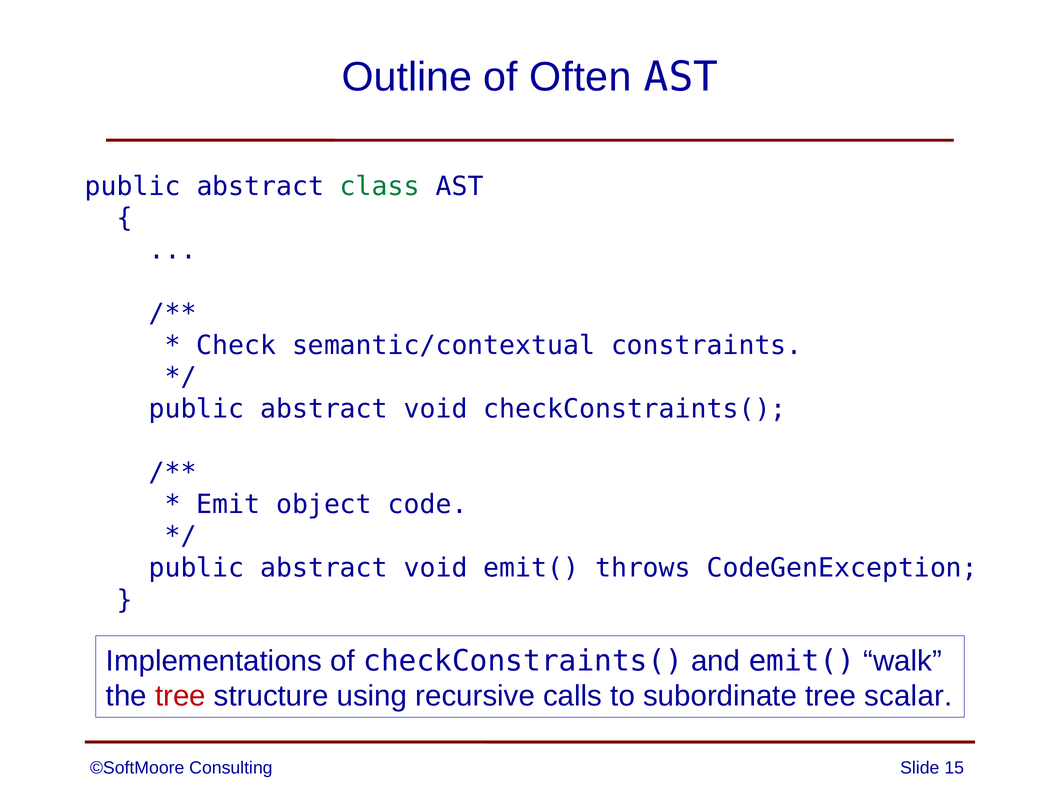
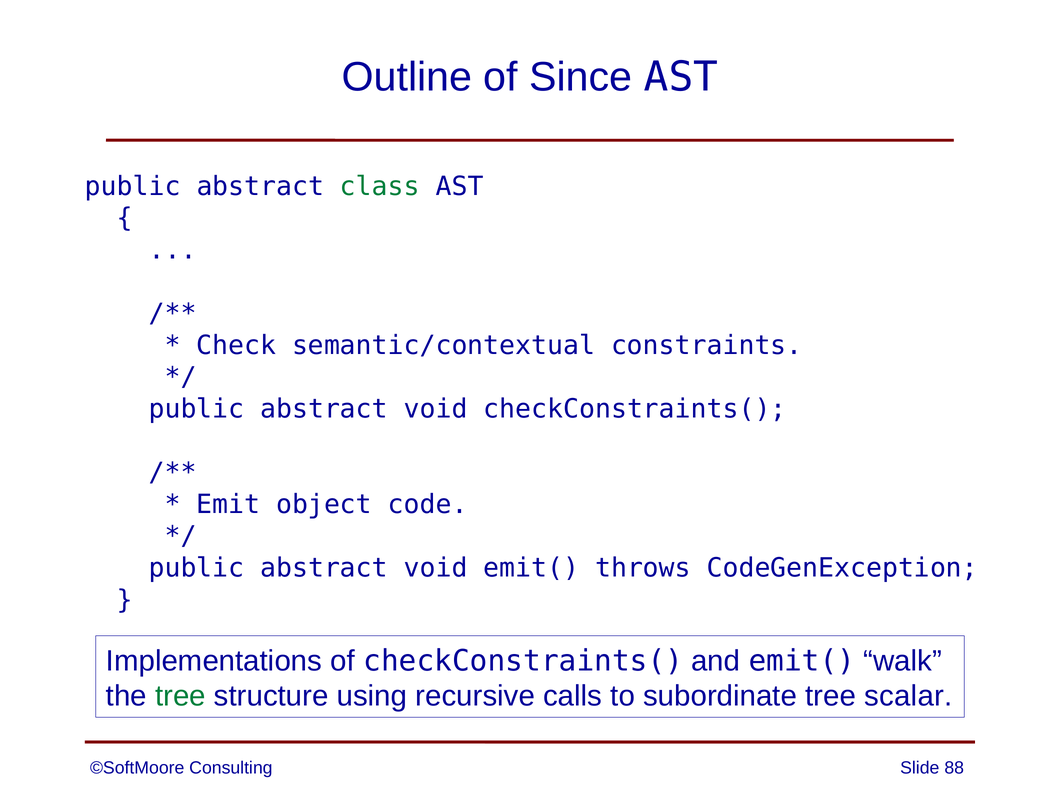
Often: Often -> Since
tree at (180, 696) colour: red -> green
15: 15 -> 88
